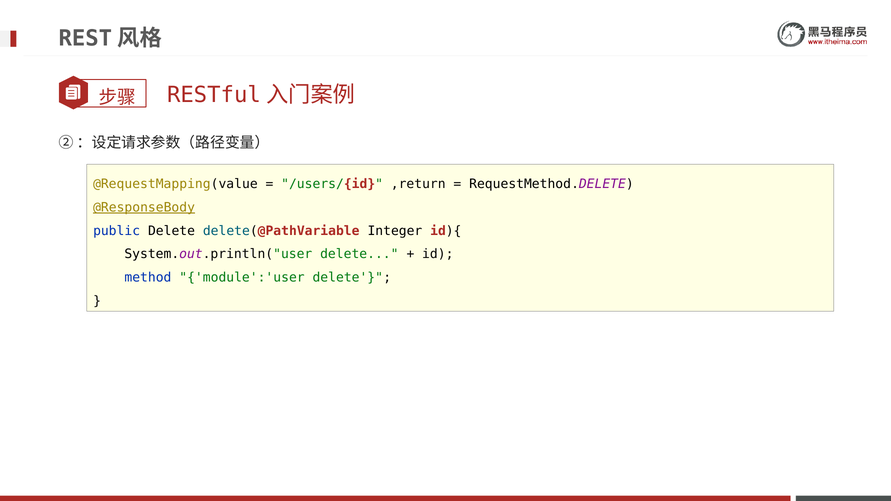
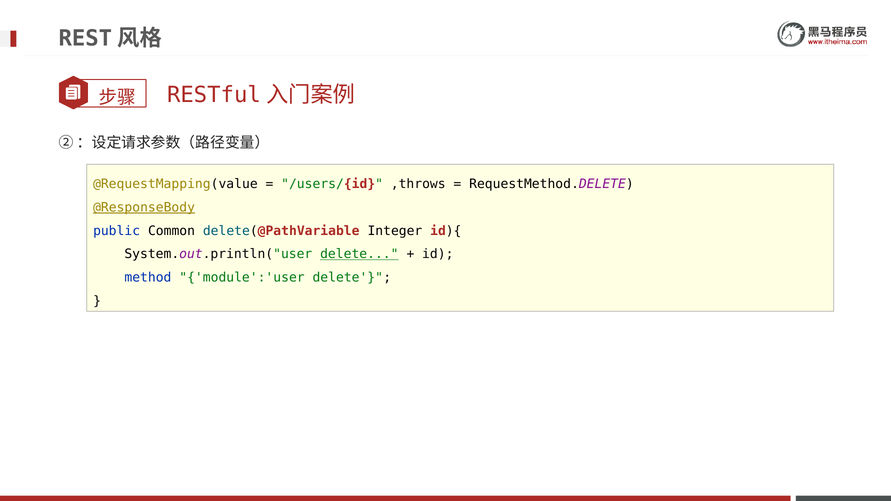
,return: ,return -> ,throws
public Delete: Delete -> Common
delete at (359, 254) underline: none -> present
